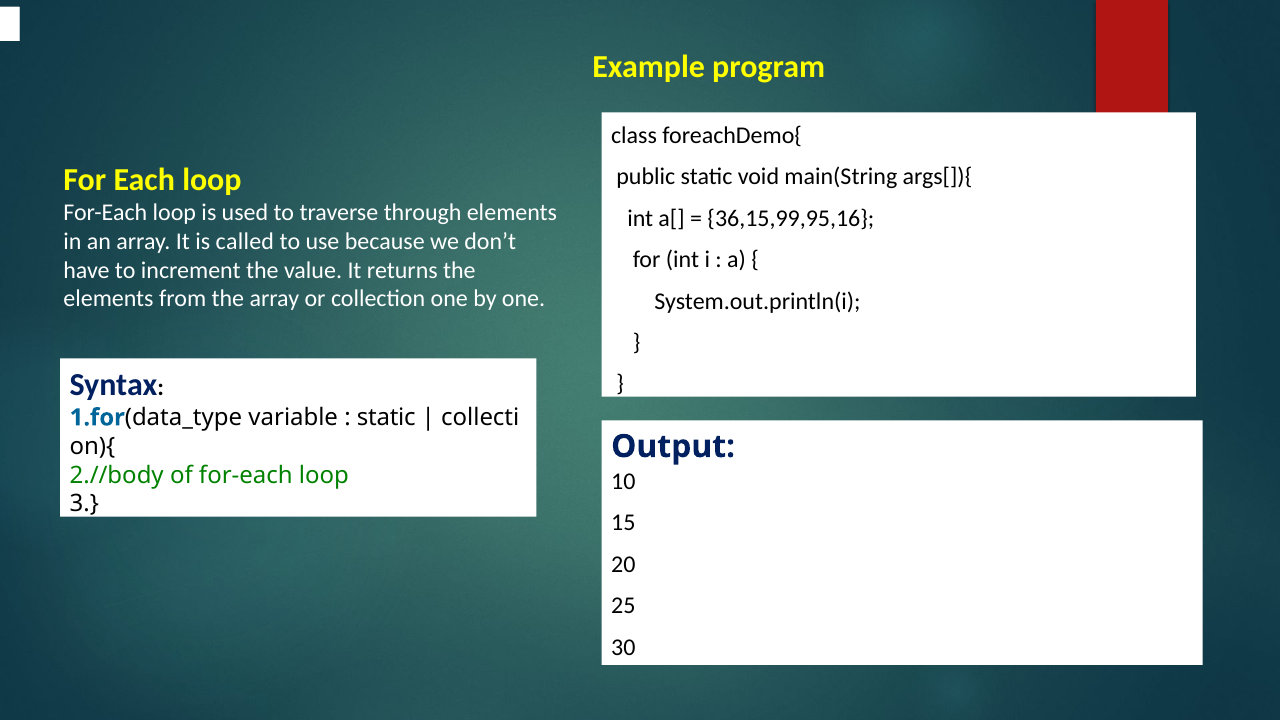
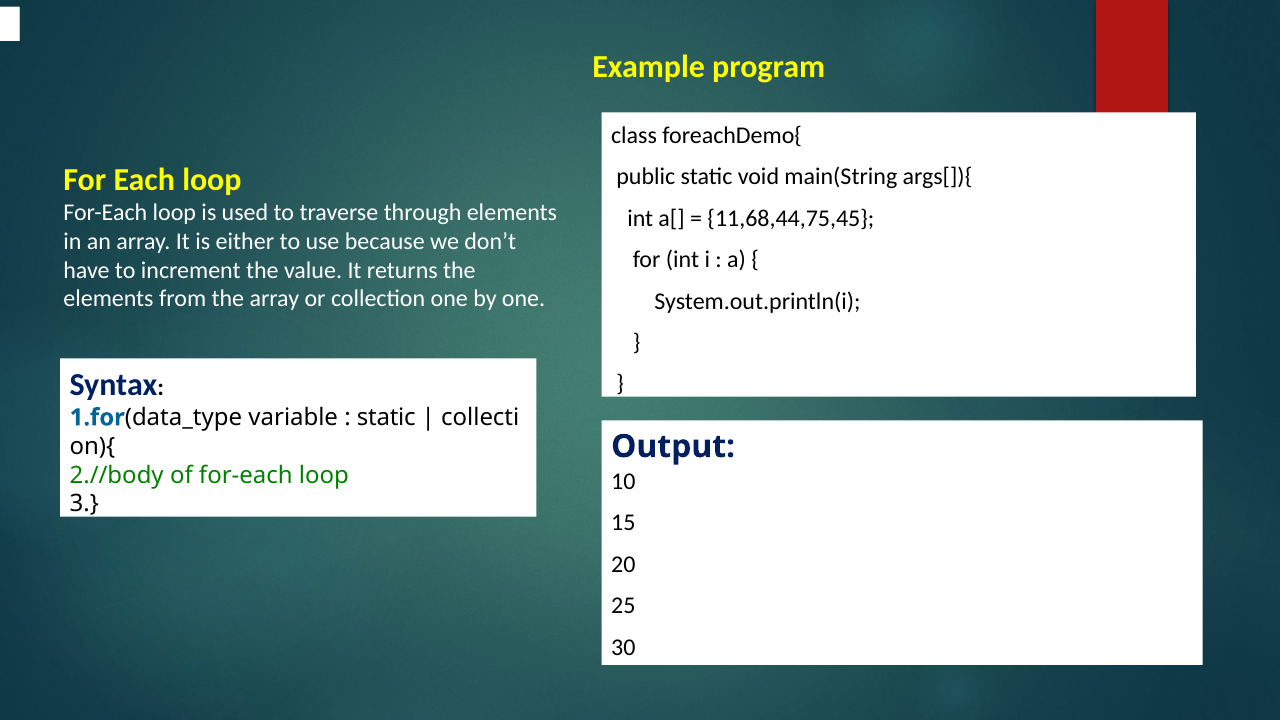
36,15,99,95,16: 36,15,99,95,16 -> 11,68,44,75,45
called: called -> either
